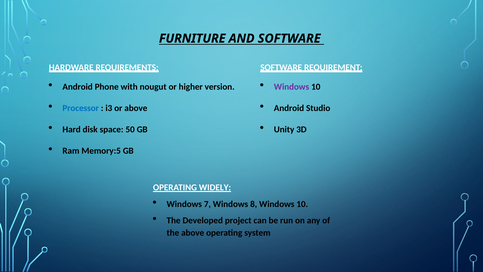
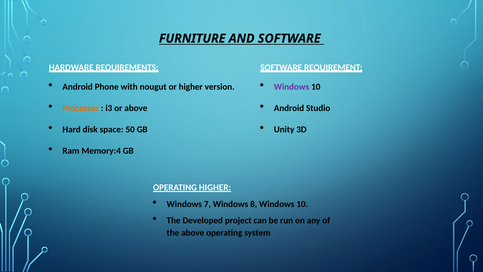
Processor colour: blue -> orange
Memory:5: Memory:5 -> Memory:4
OPERATING WIDELY: WIDELY -> HIGHER
